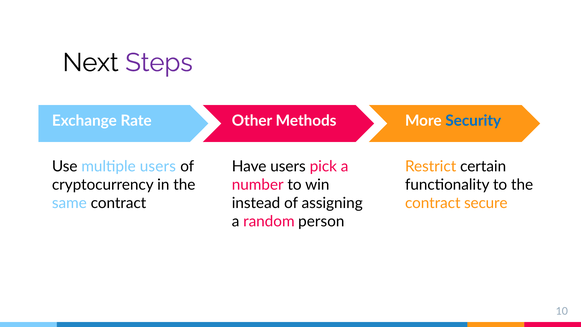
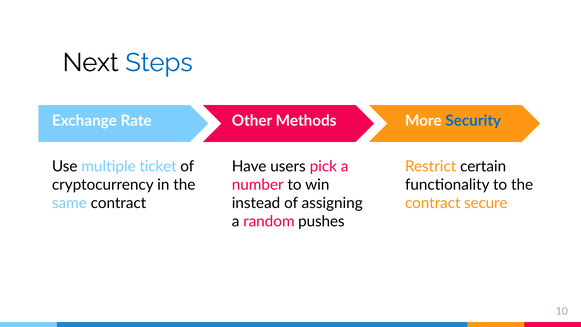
Steps colour: purple -> blue
multiple users: users -> ticket
person: person -> pushes
